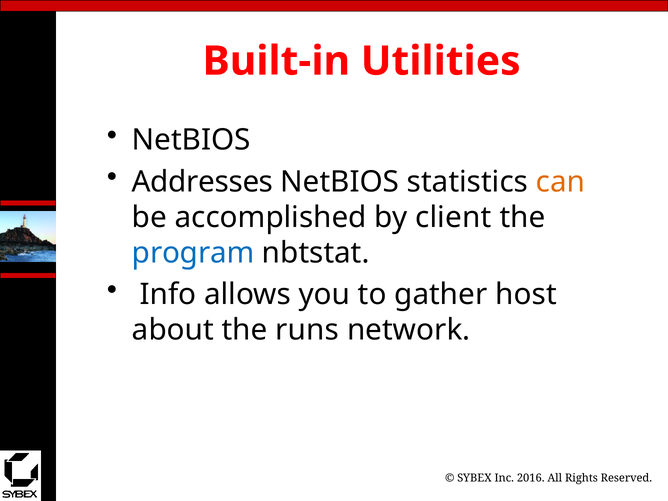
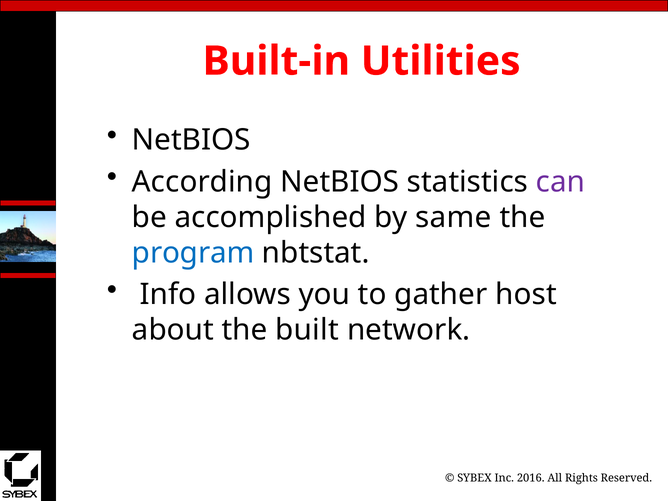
Addresses: Addresses -> According
can colour: orange -> purple
client: client -> same
runs: runs -> built
